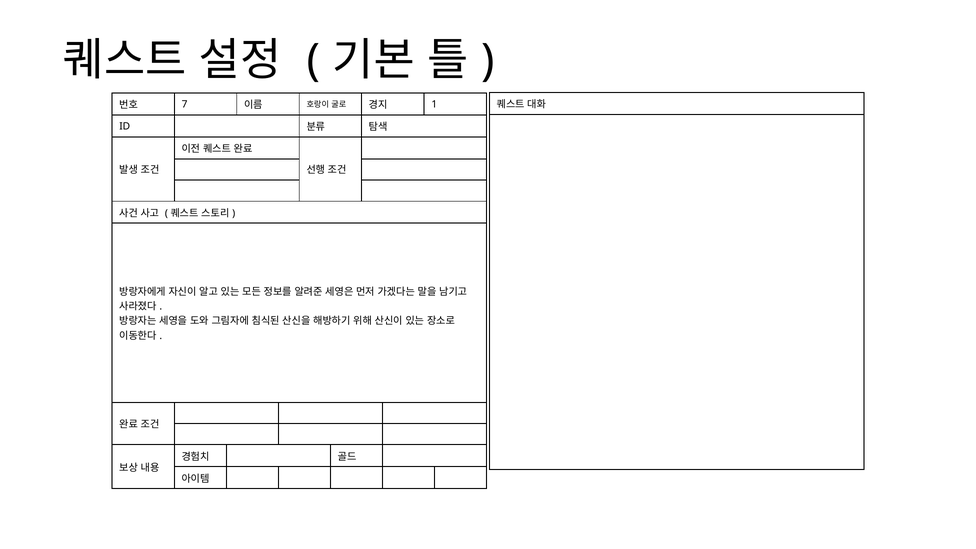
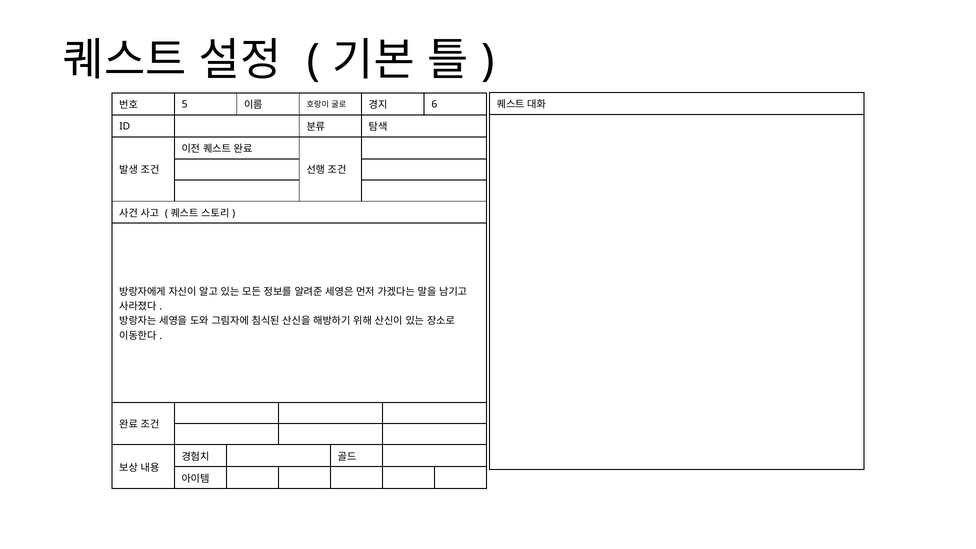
7: 7 -> 5
1: 1 -> 6
